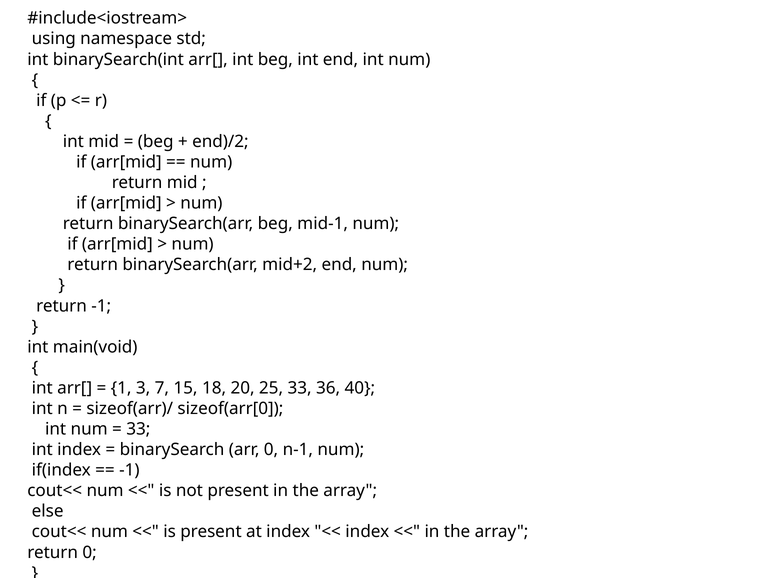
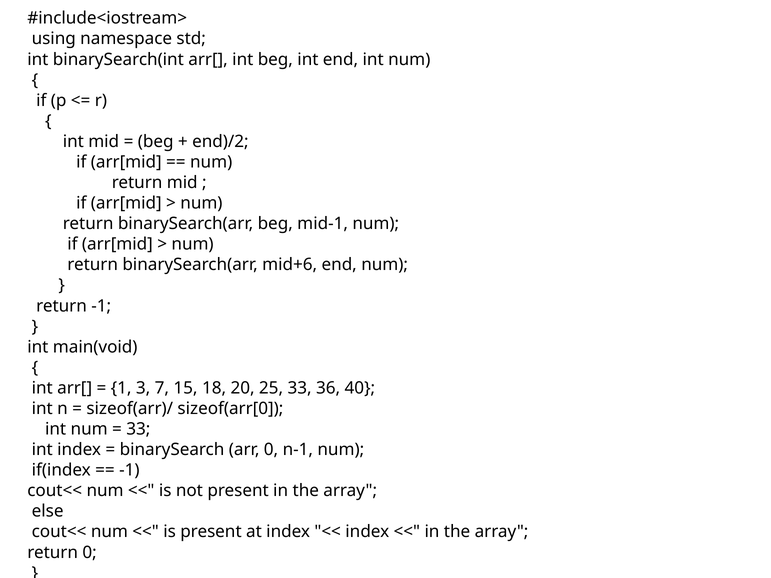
mid+2: mid+2 -> mid+6
